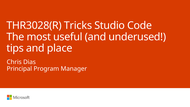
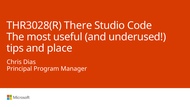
Tricks: Tricks -> There
